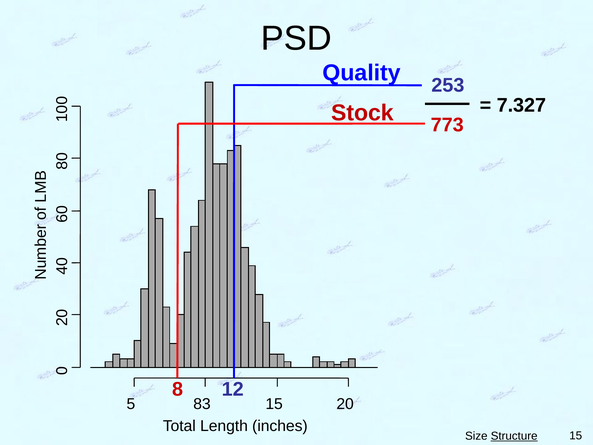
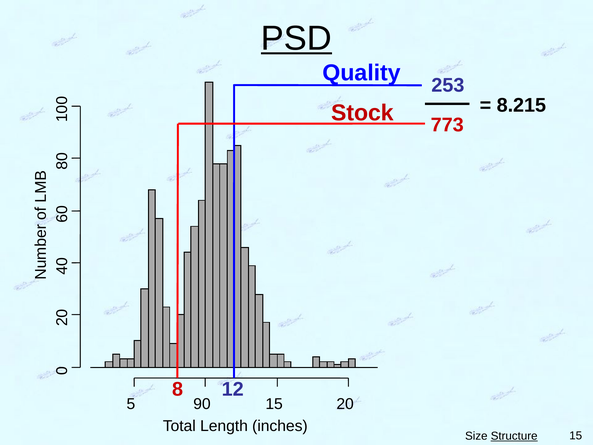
PSD underline: none -> present
7.327: 7.327 -> 8.215
83: 83 -> 90
